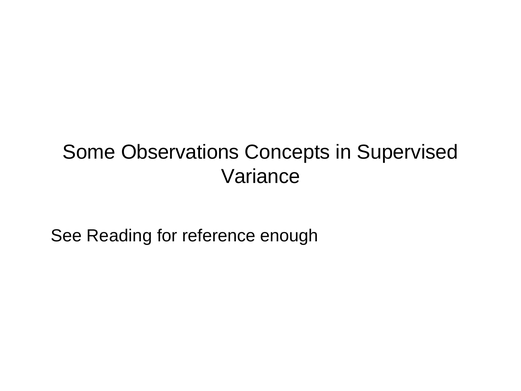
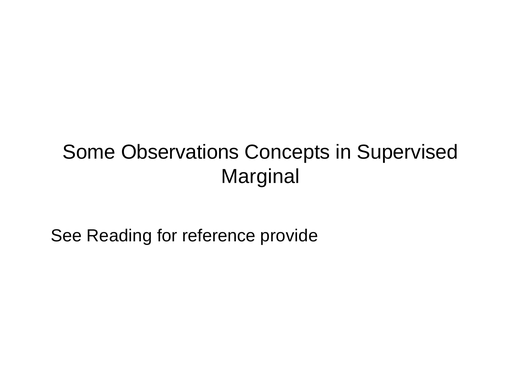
Variance: Variance -> Marginal
enough: enough -> provide
